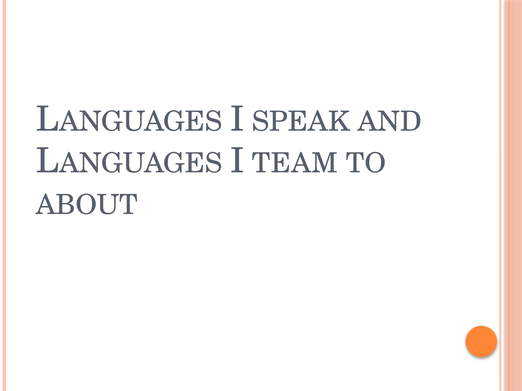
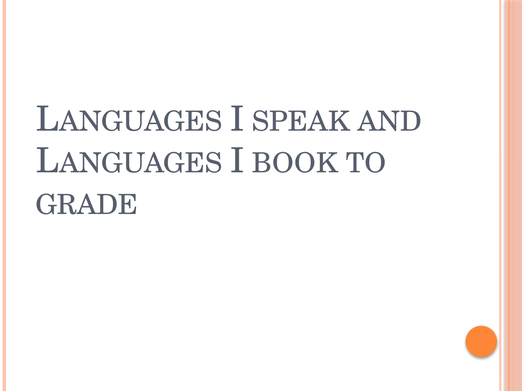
TEAM: TEAM -> BOOK
ABOUT: ABOUT -> GRADE
